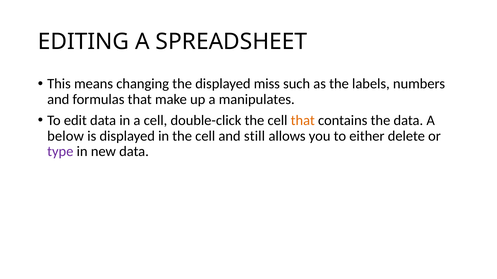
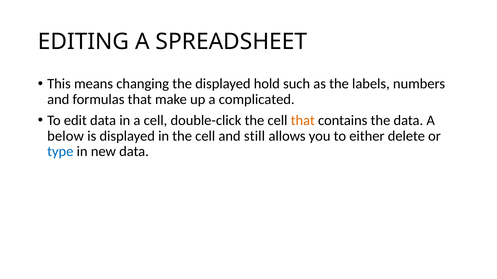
miss: miss -> hold
manipulates: manipulates -> complicated
type colour: purple -> blue
